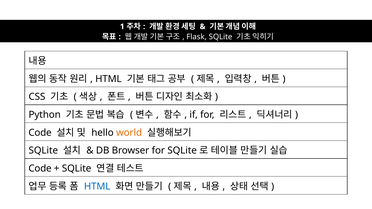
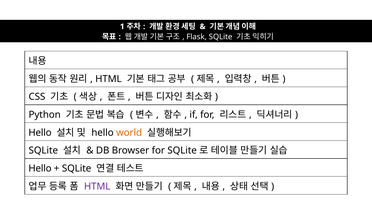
Code at (40, 133): Code -> Hello
Code at (40, 169): Code -> Hello
HTML at (97, 187) colour: blue -> purple
